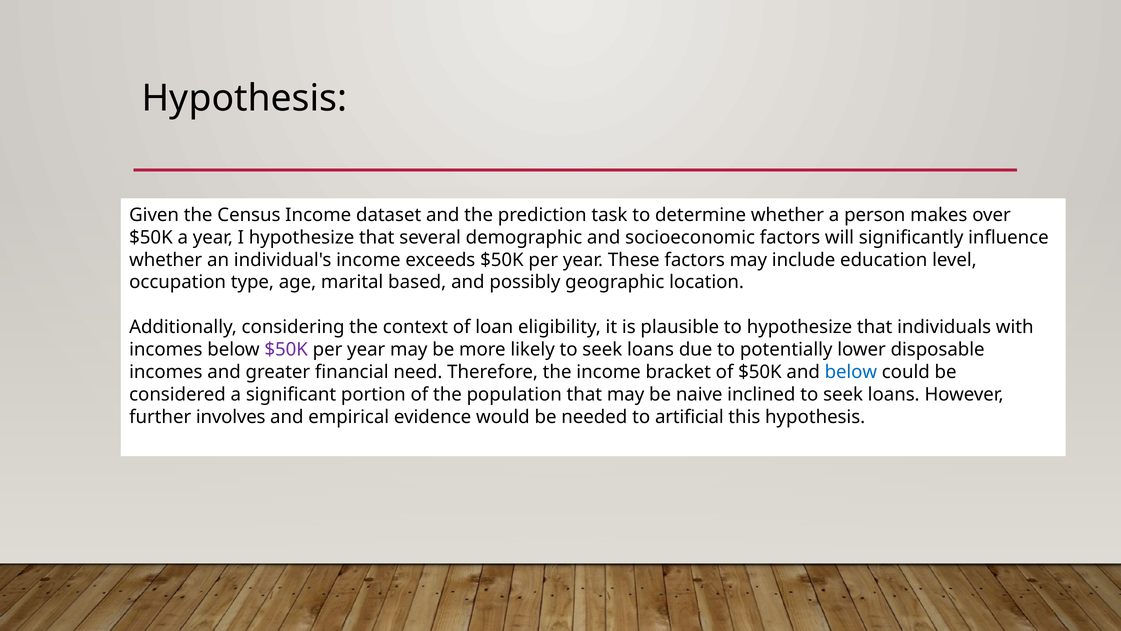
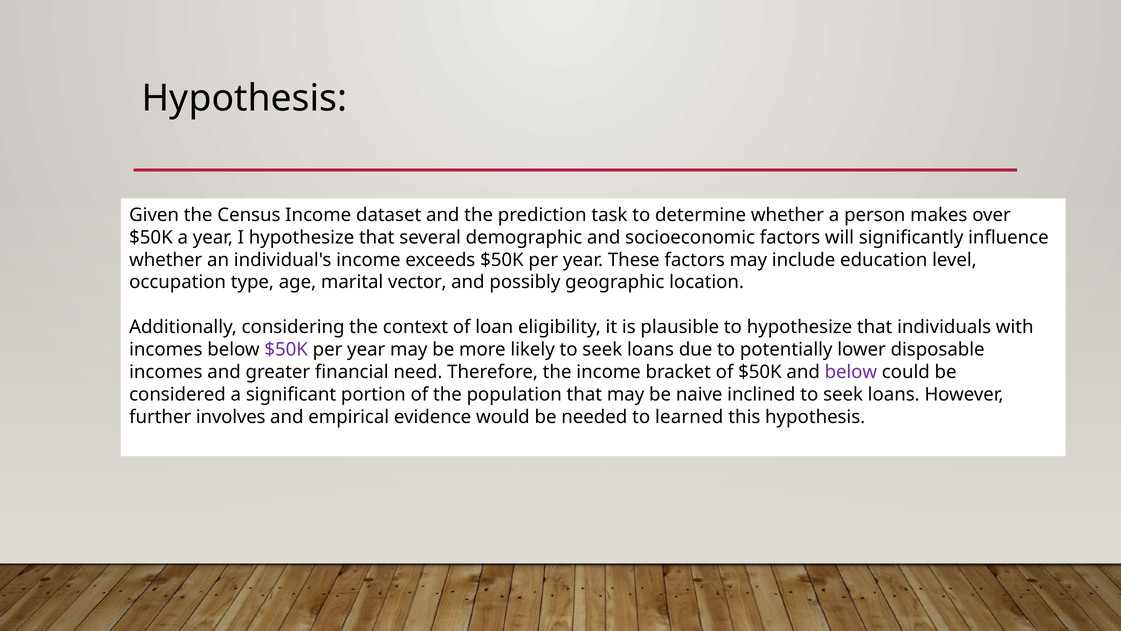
based: based -> vector
below at (851, 372) colour: blue -> purple
artificial: artificial -> learned
